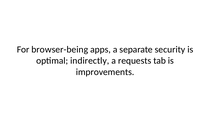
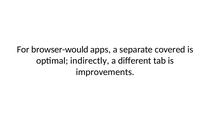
browser-being: browser-being -> browser-would
security: security -> covered
requests: requests -> different
